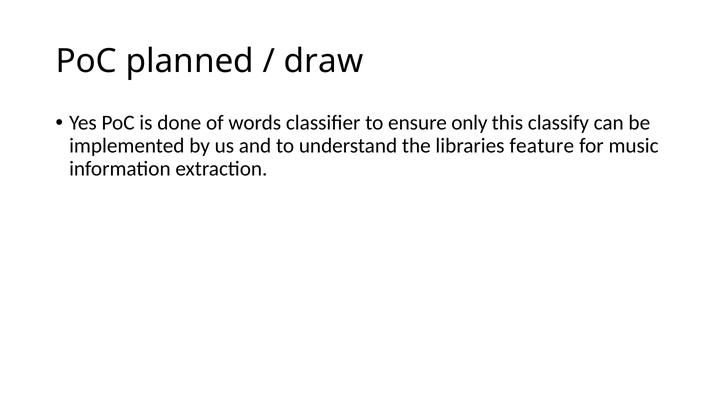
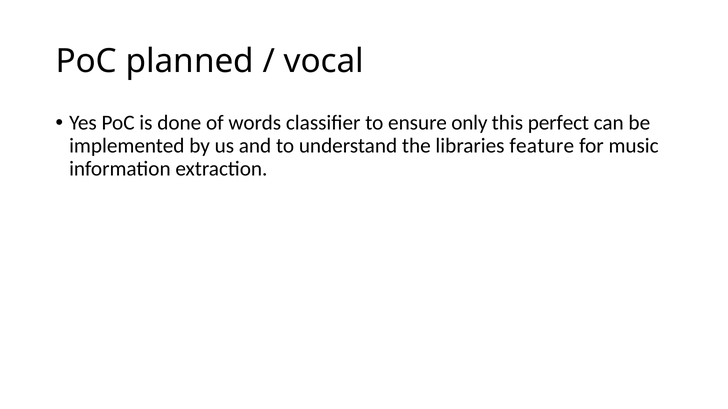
draw: draw -> vocal
classify: classify -> perfect
